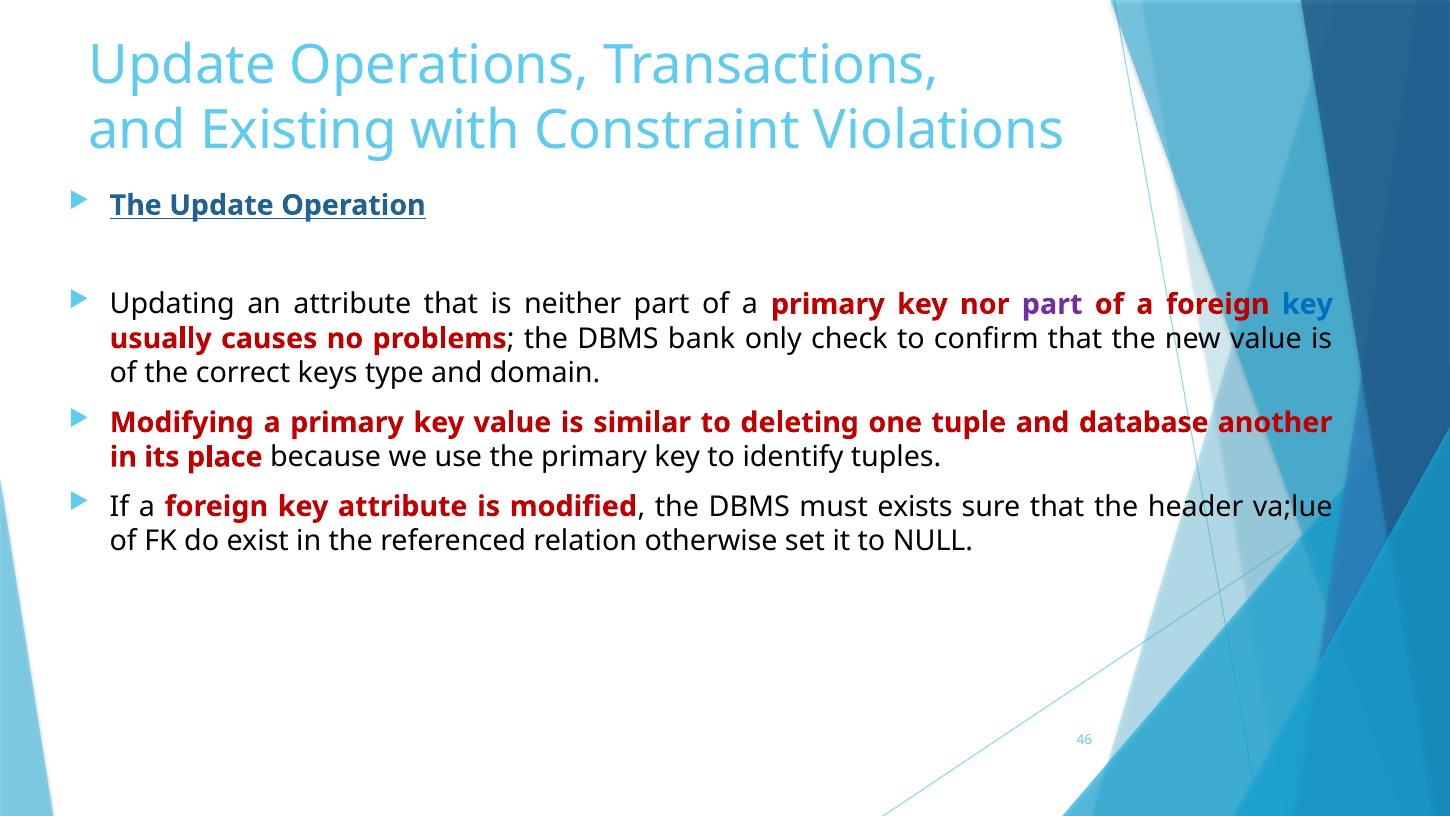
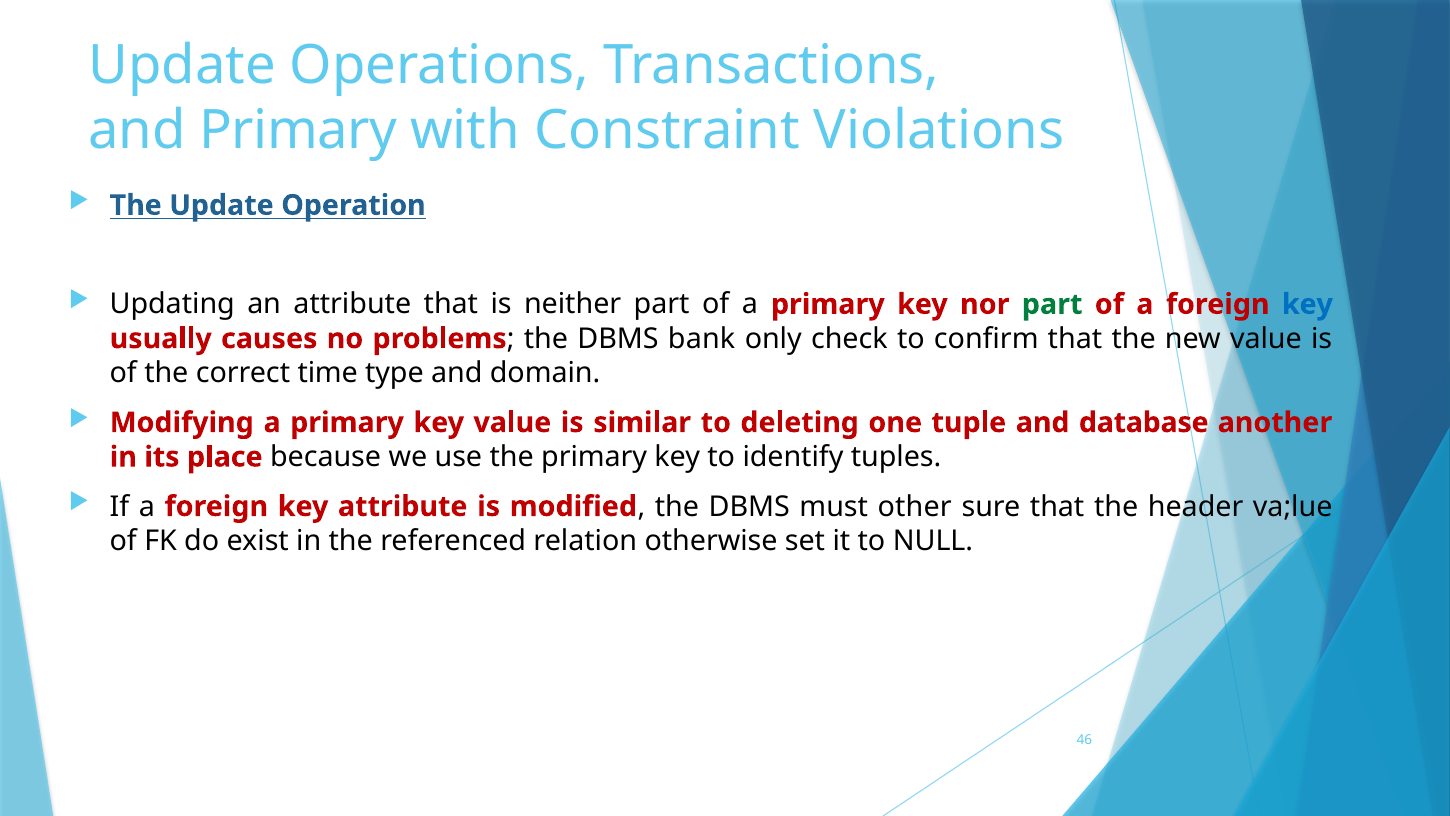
and Existing: Existing -> Primary
part at (1052, 304) colour: purple -> green
keys: keys -> time
exists: exists -> other
